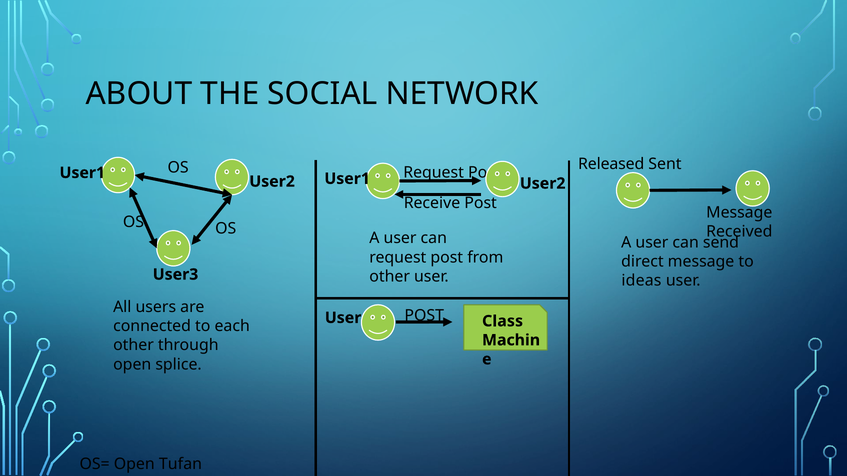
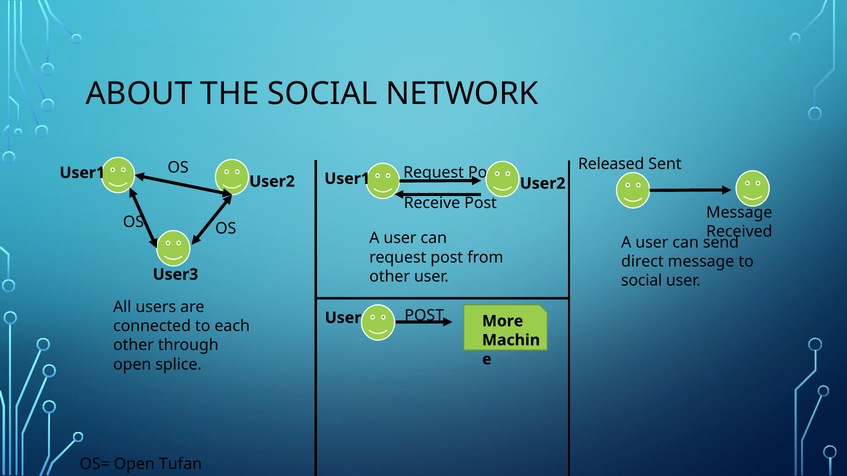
ideas at (641, 281): ideas -> social
Class: Class -> More
